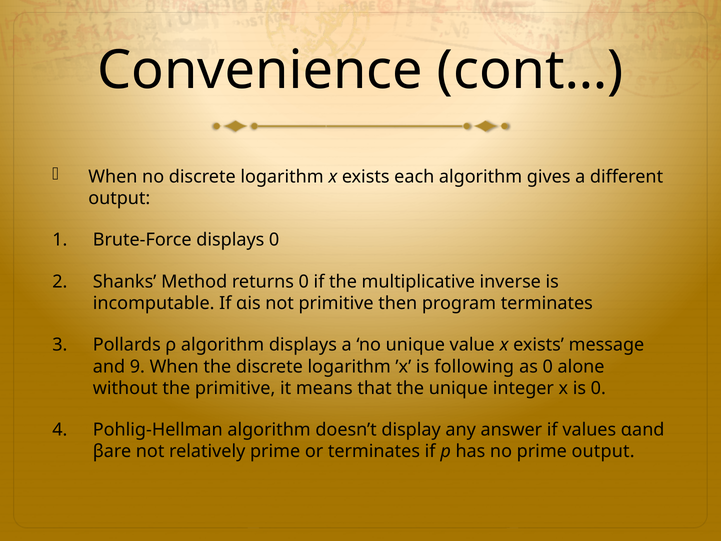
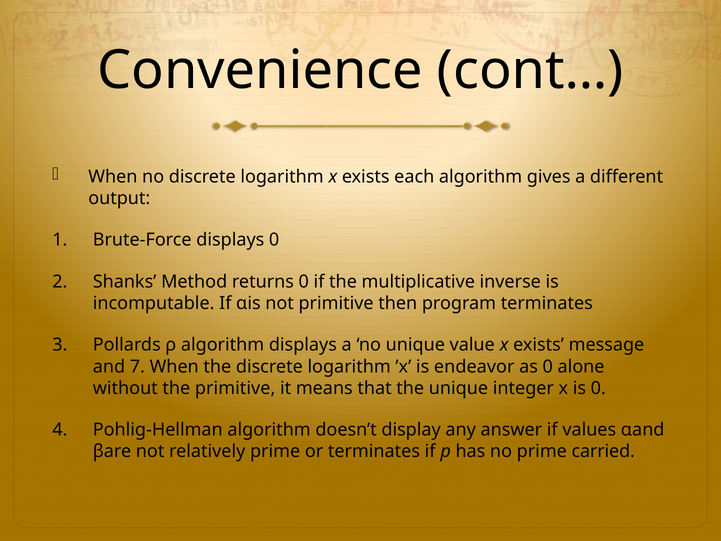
9: 9 -> 7
following: following -> endeavor
prime output: output -> carried
